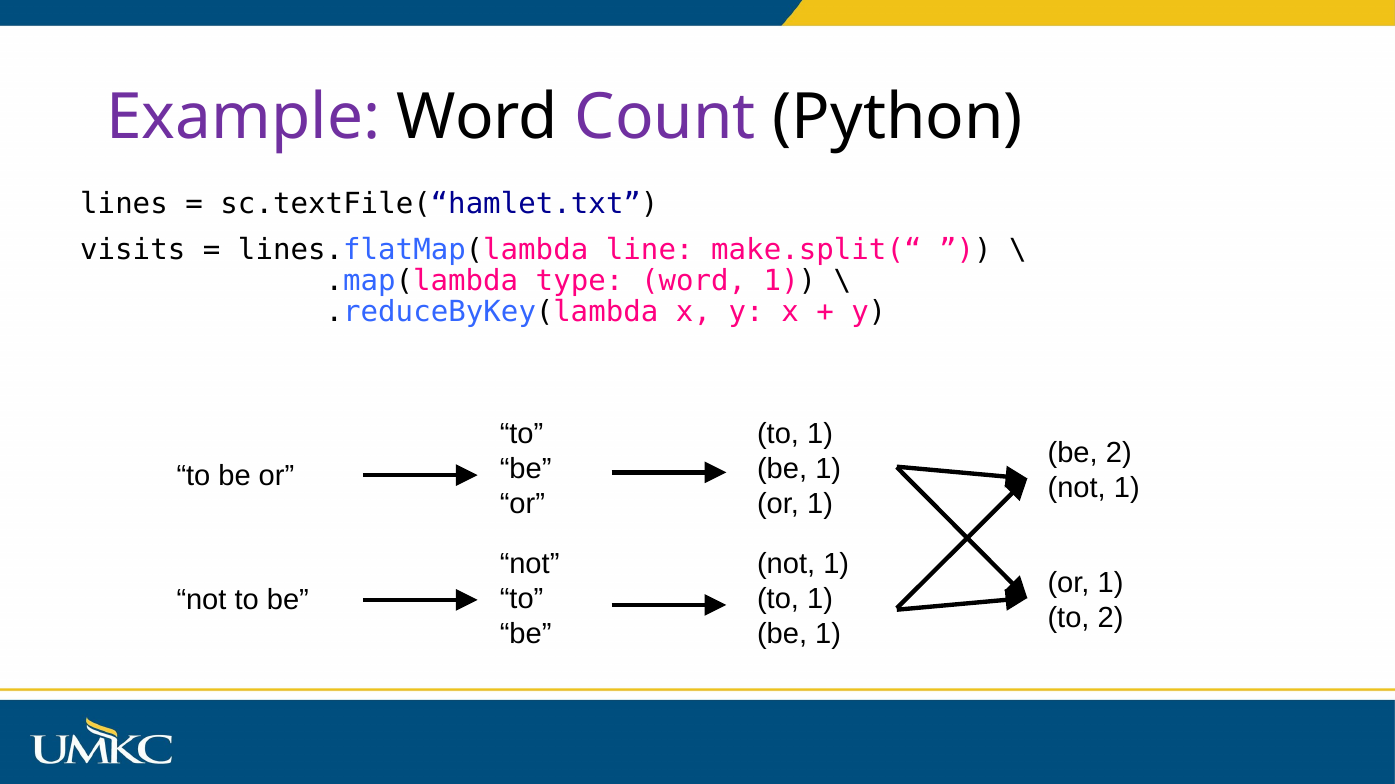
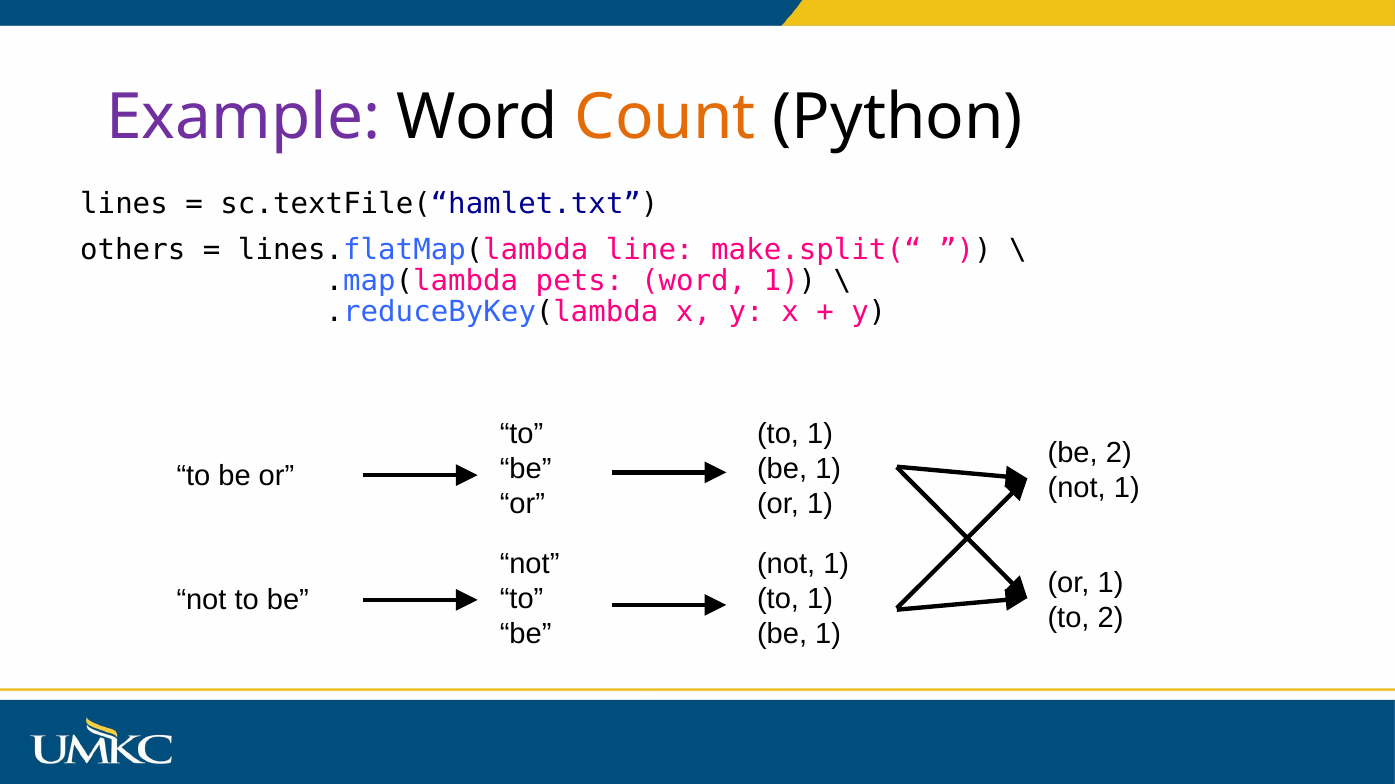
Count colour: purple -> orange
visits: visits -> others
type: type -> pets
